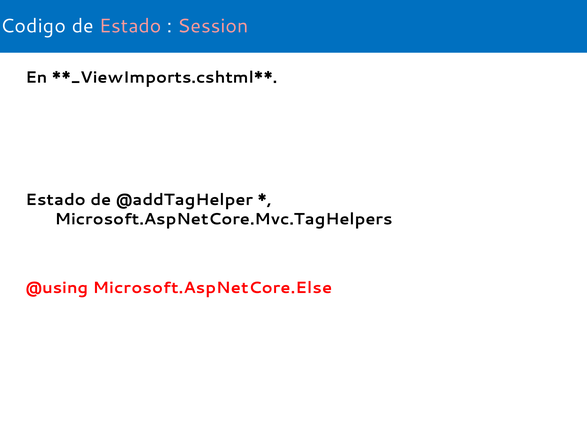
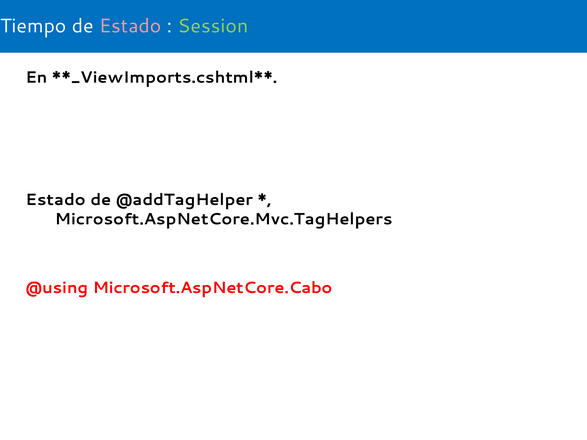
Codigo: Codigo -> Tiempo
Session colour: pink -> light green
Microsoft.AspNetCore.Else: Microsoft.AspNetCore.Else -> Microsoft.AspNetCore.Cabo
